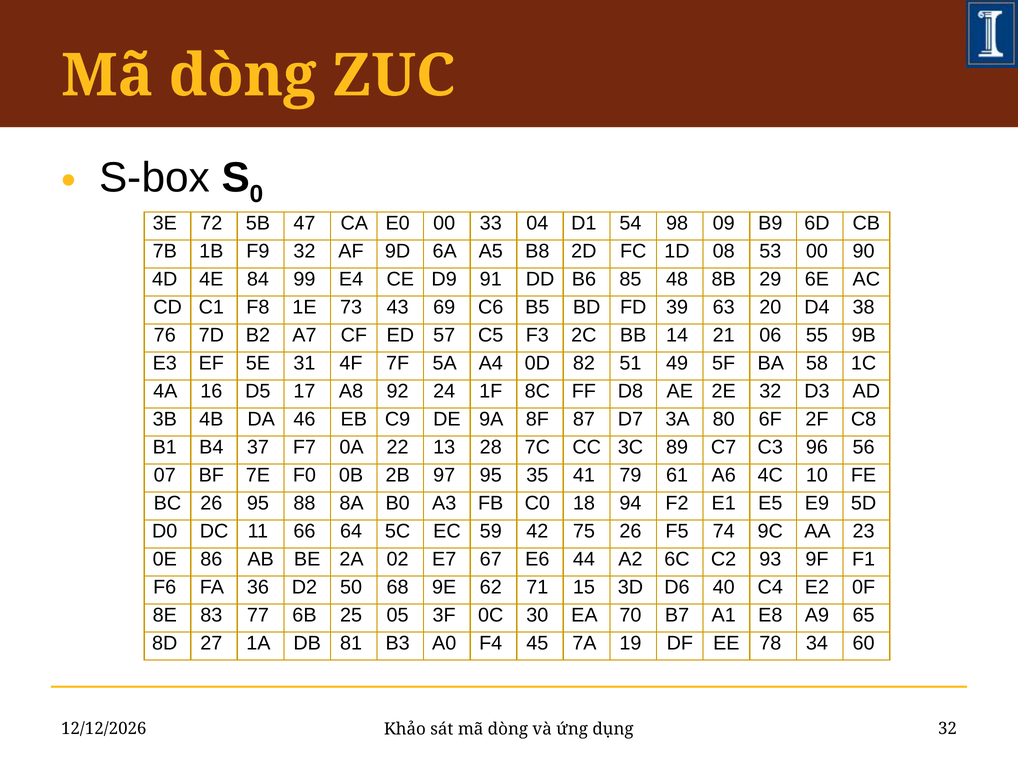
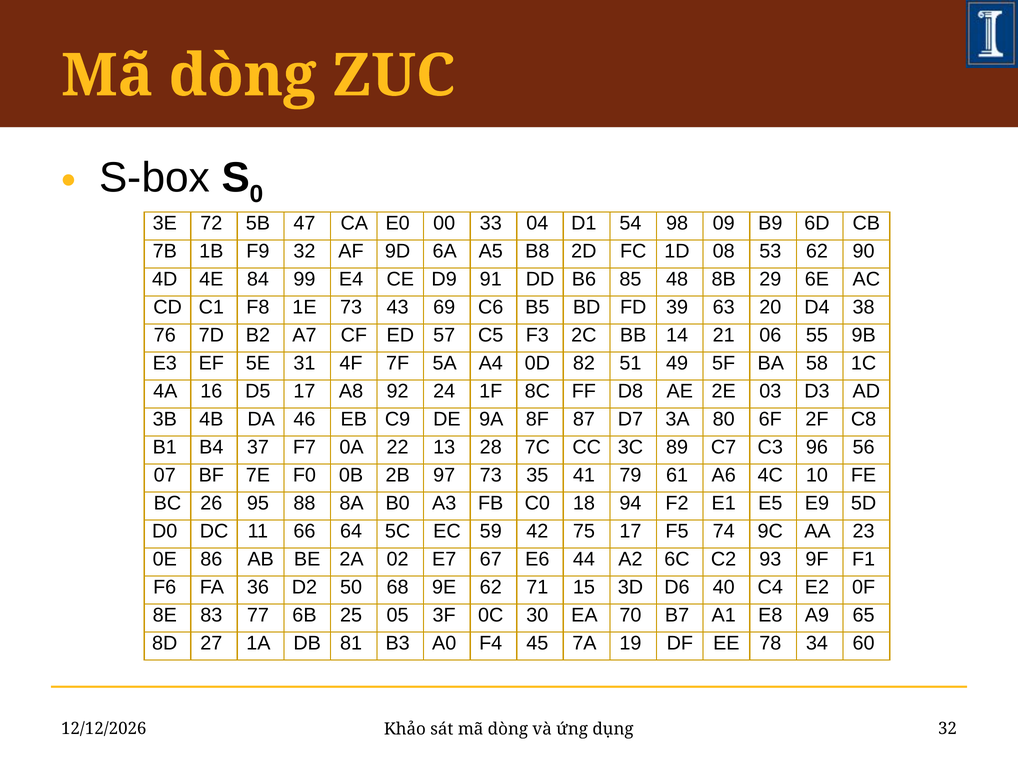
53 00: 00 -> 62
2E 32: 32 -> 03
97 95: 95 -> 73
75 26: 26 -> 17
